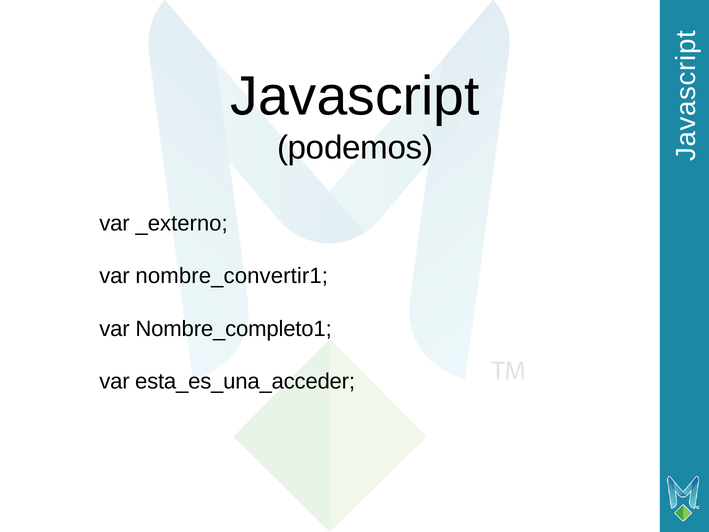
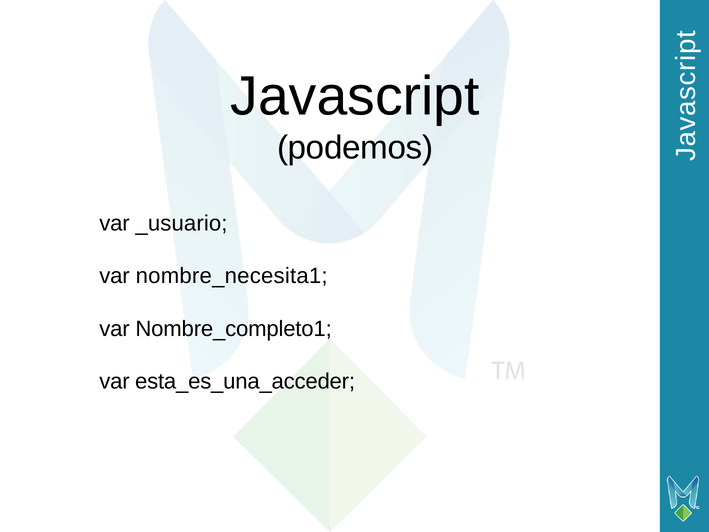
_externo: _externo -> _usuario
nombre_convertir1: nombre_convertir1 -> nombre_necesita1
